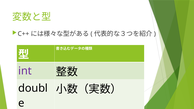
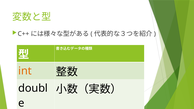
int colour: purple -> orange
